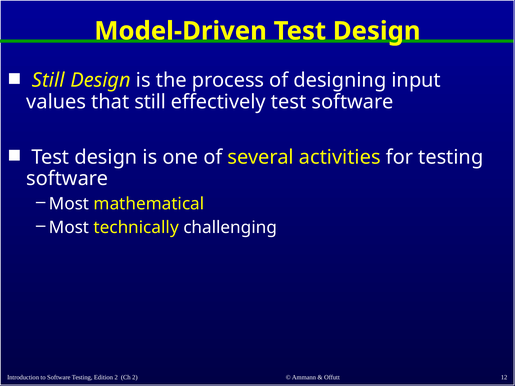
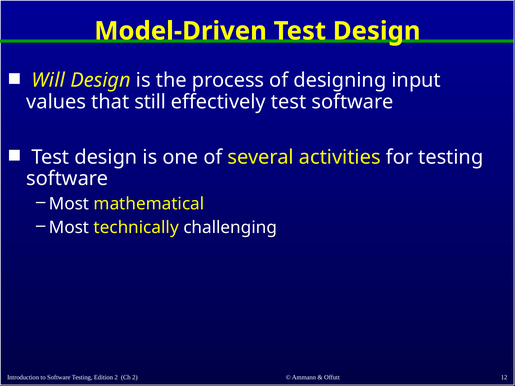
Still at (48, 80): Still -> Will
